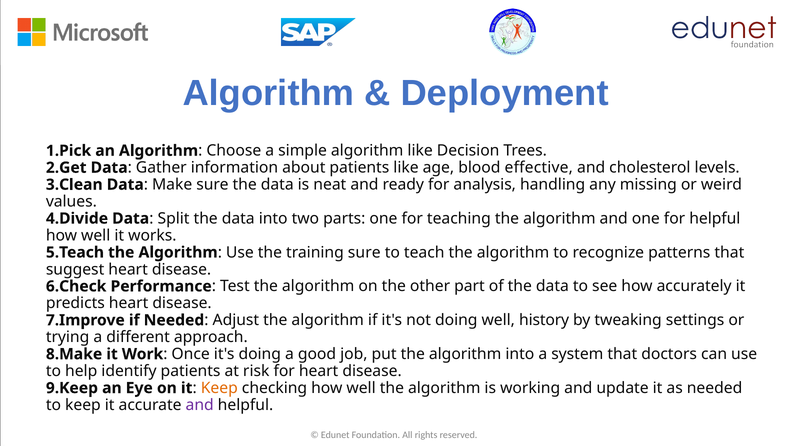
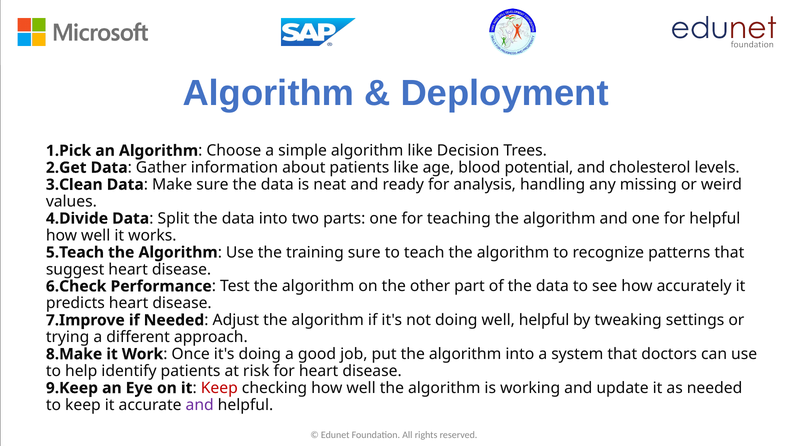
effective: effective -> potential
well history: history -> helpful
Keep at (219, 389) colour: orange -> red
